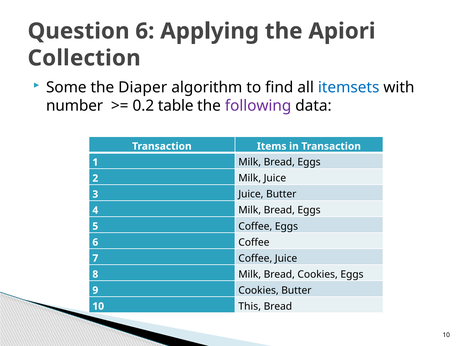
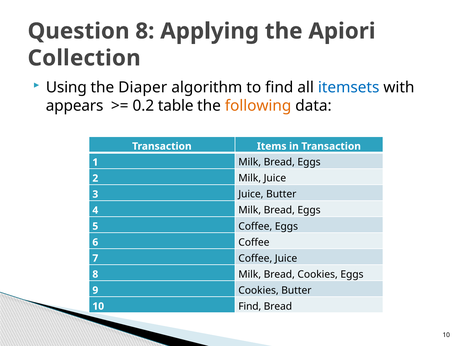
Question 6: 6 -> 8
Some: Some -> Using
number: number -> appears
following colour: purple -> orange
10 This: This -> Find
